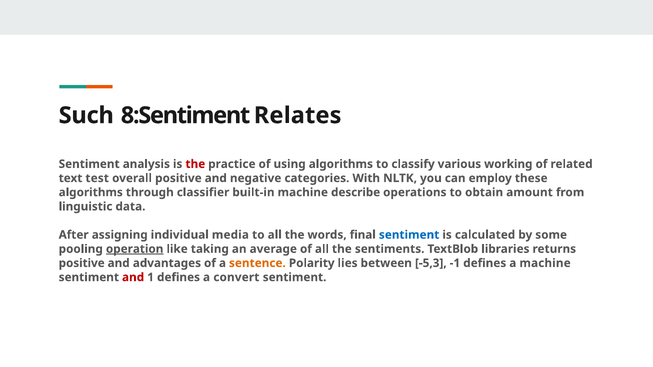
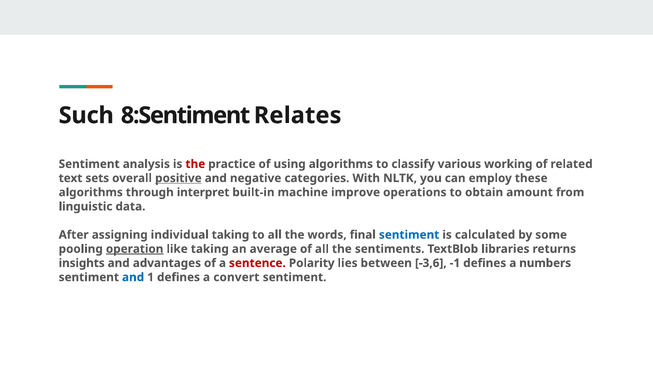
test: test -> sets
positive at (178, 178) underline: none -> present
classifier: classifier -> interpret
describe: describe -> improve
individual media: media -> taking
positive at (82, 263): positive -> insights
sentence colour: orange -> red
-5,3: -5,3 -> -3,6
a machine: machine -> numbers
and at (133, 278) colour: red -> blue
